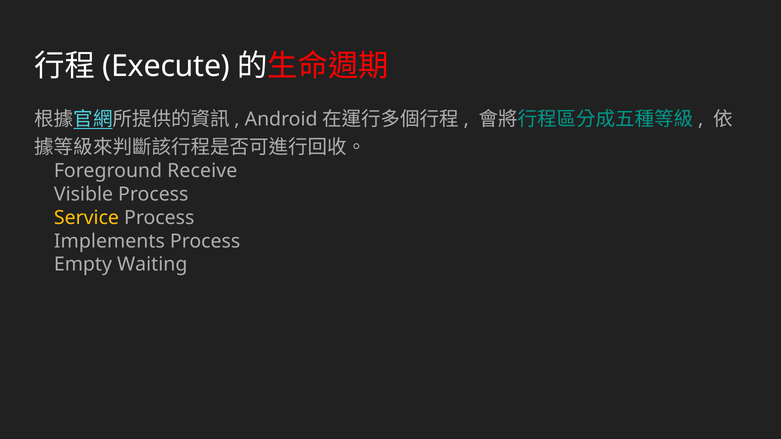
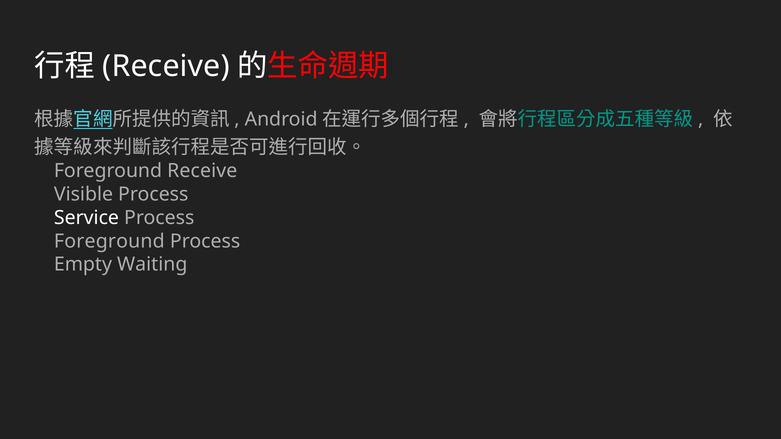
Execute at (166, 66): Execute -> Receive
Service colour: yellow -> white
Implements at (109, 241): Implements -> Foreground
